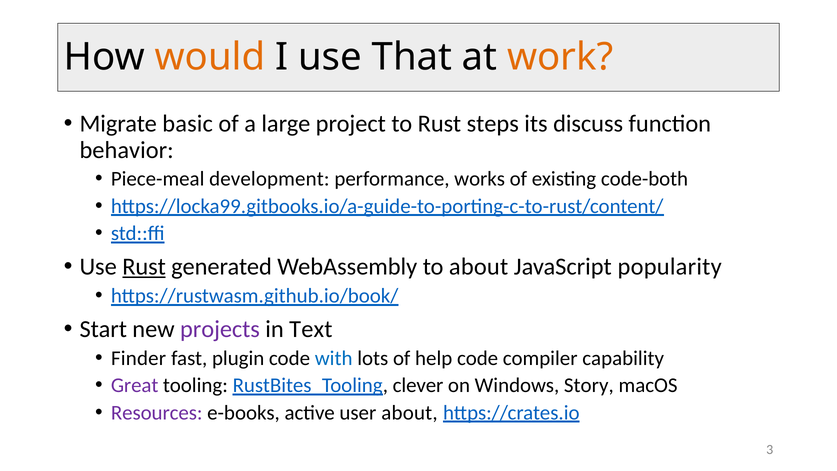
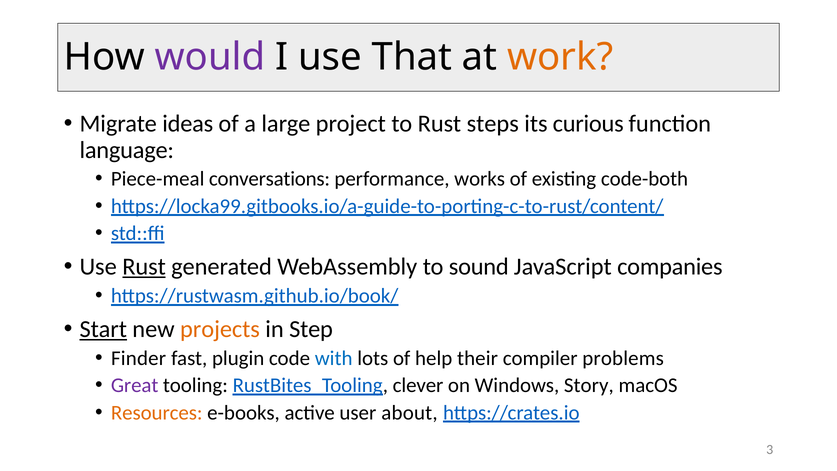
would colour: orange -> purple
basic: basic -> ideas
discuss: discuss -> curious
behavior: behavior -> language
development: development -> conversations
to about: about -> sound
popularity: popularity -> companies
Start underline: none -> present
projects colour: purple -> orange
Text: Text -> Step
help code: code -> their
capability: capability -> problems
Resources colour: purple -> orange
